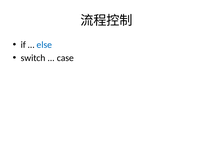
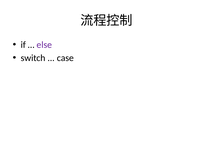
else colour: blue -> purple
